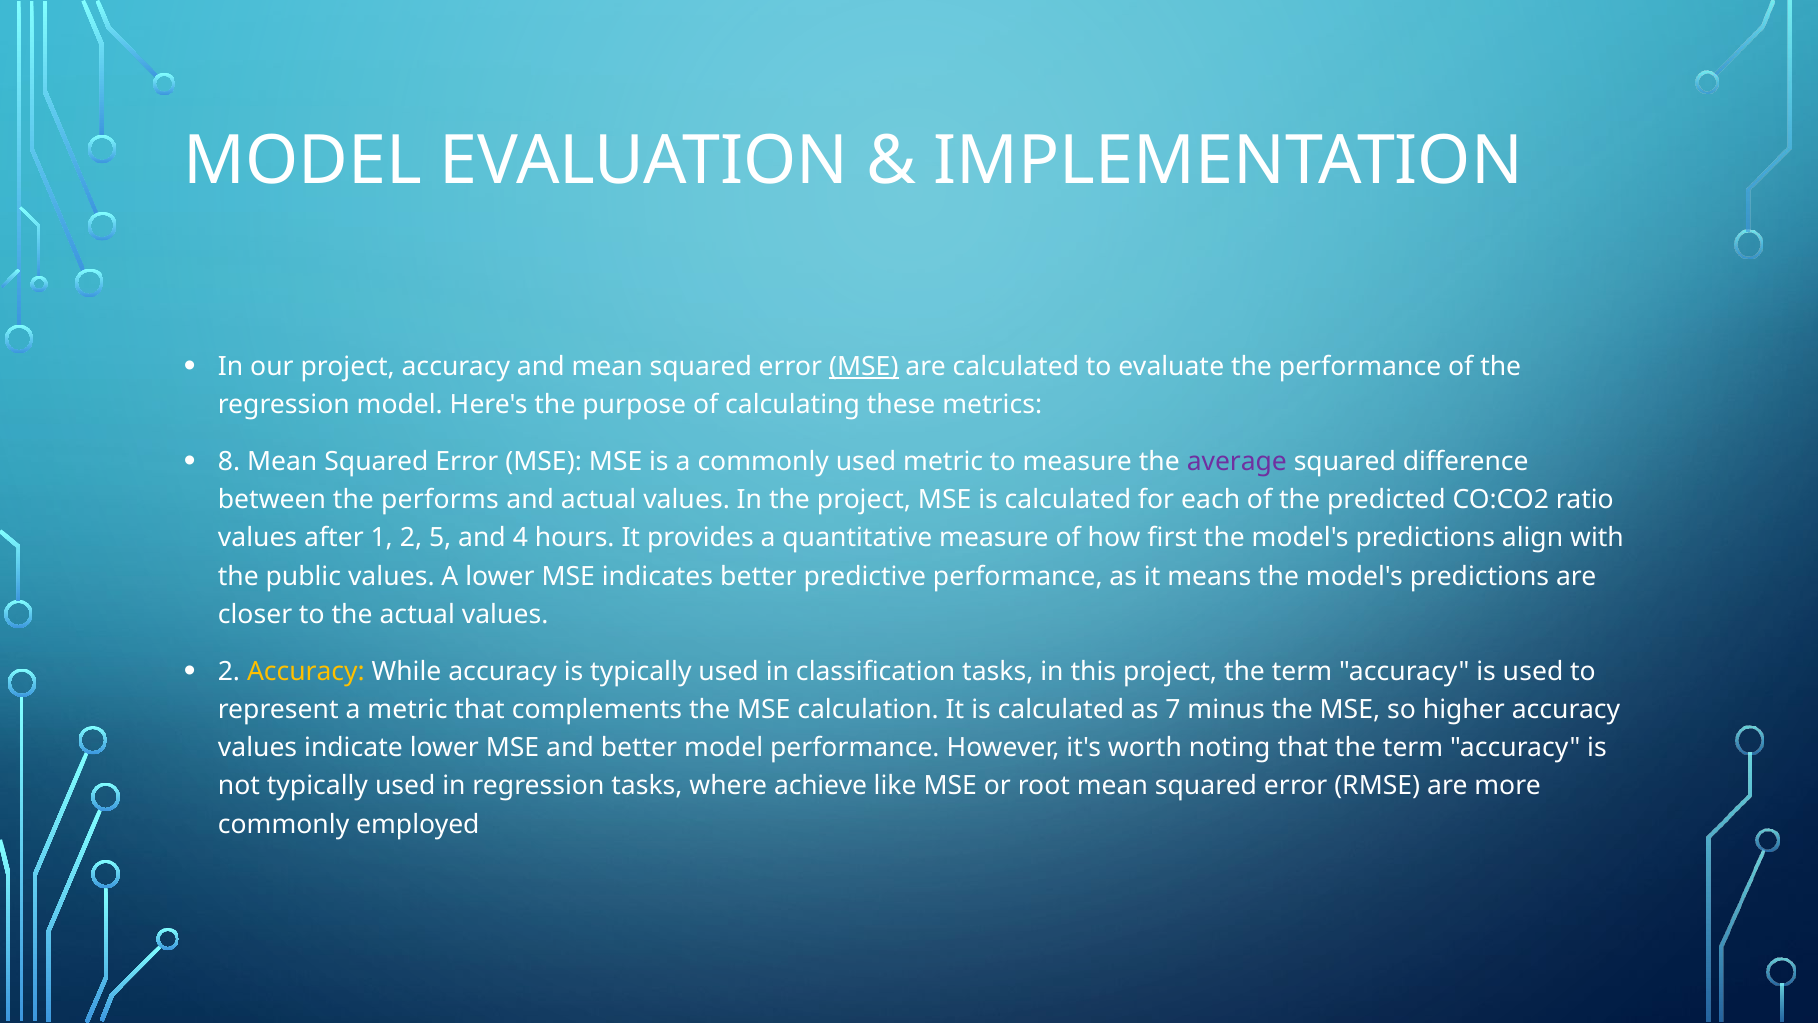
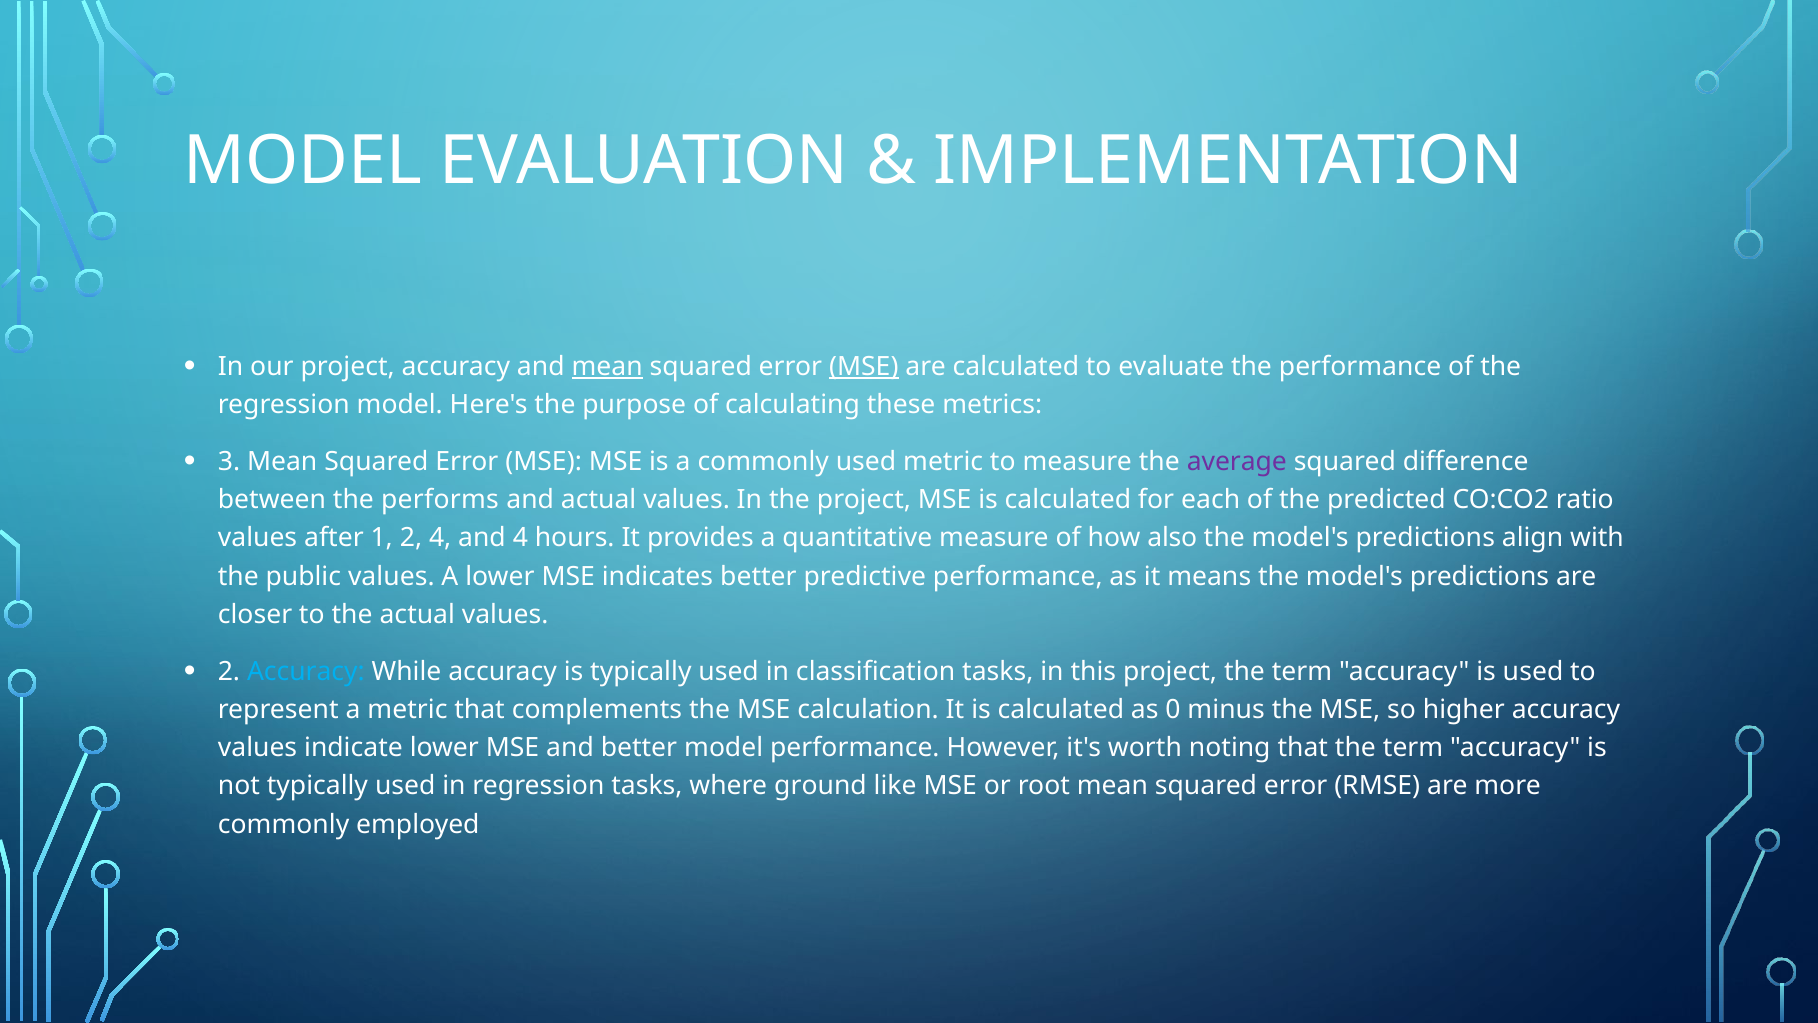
mean at (607, 366) underline: none -> present
8: 8 -> 3
2 5: 5 -> 4
first: first -> also
Accuracy at (306, 671) colour: yellow -> light blue
7: 7 -> 0
achieve: achieve -> ground
